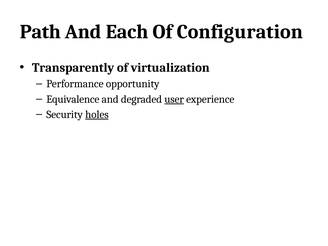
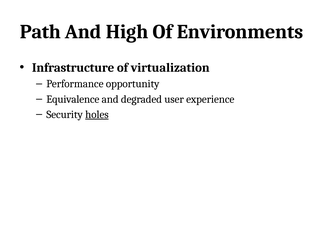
Each: Each -> High
Configuration: Configuration -> Environments
Transparently: Transparently -> Infrastructure
user underline: present -> none
